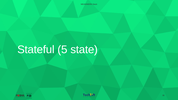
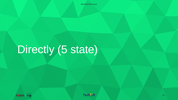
Stateful: Stateful -> Directly
